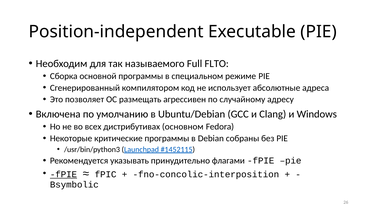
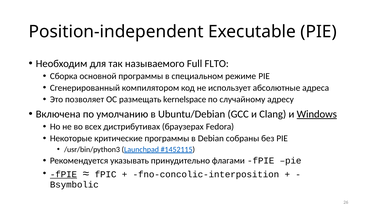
агрессивен: агрессивен -> kernelspace
Windows underline: none -> present
основном: основном -> браузерах
